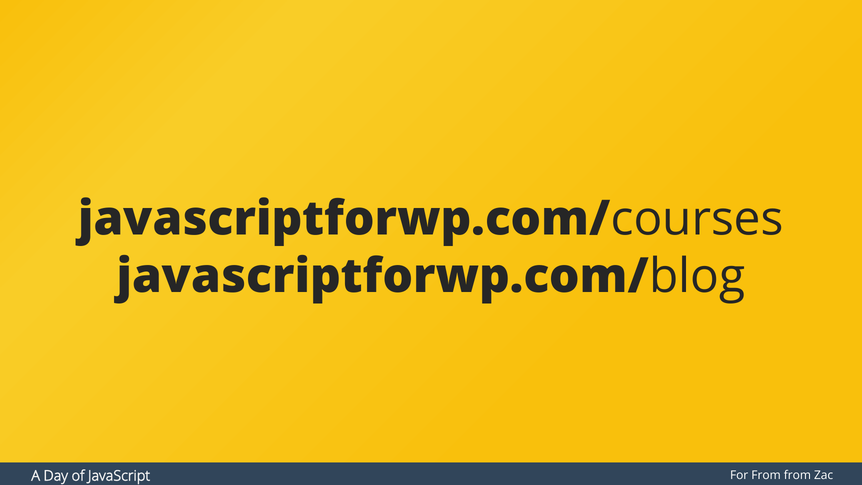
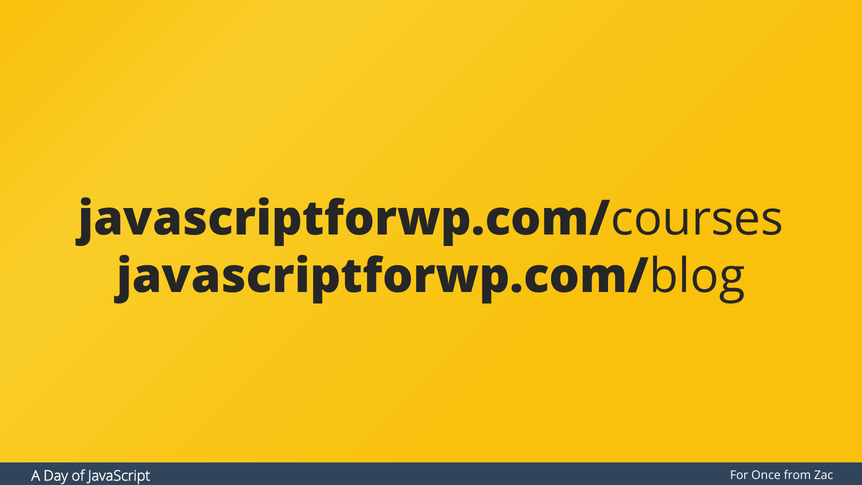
For From: From -> Once
